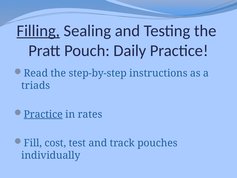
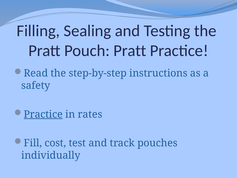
Filling underline: present -> none
Pouch Daily: Daily -> Pratt
triads: triads -> safety
